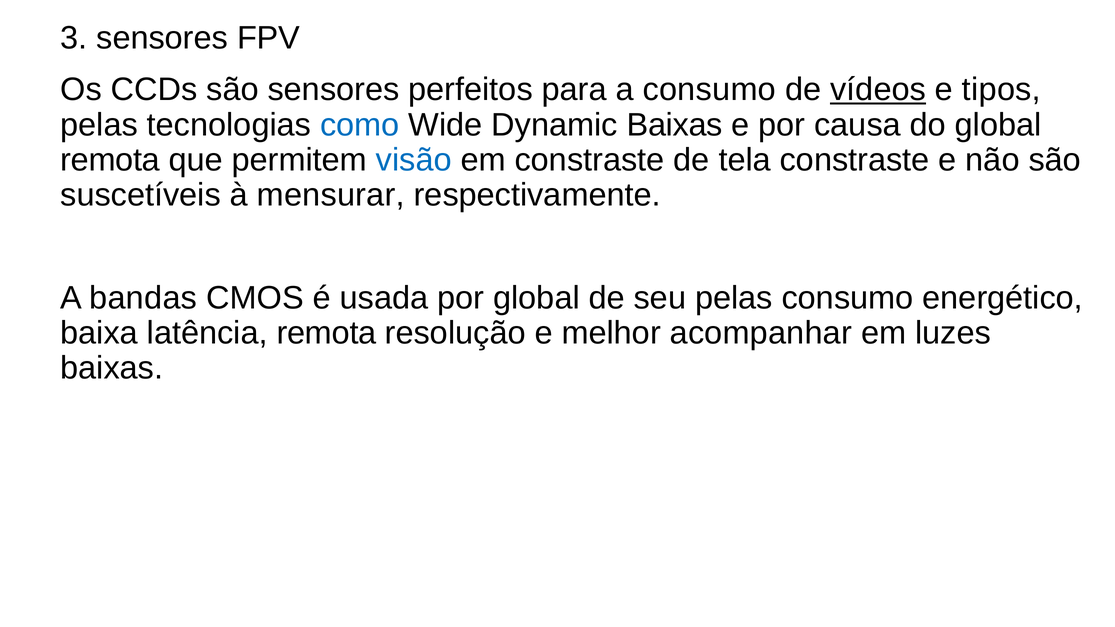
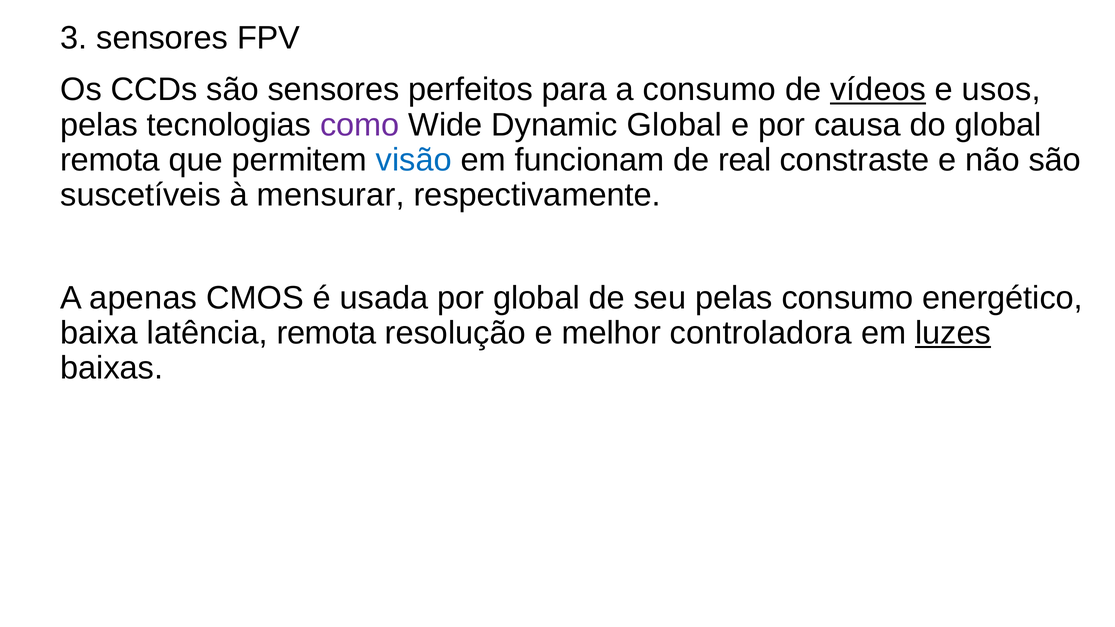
tipos: tipos -> usos
como colour: blue -> purple
Dynamic Baixas: Baixas -> Global
em constraste: constraste -> funcionam
tela: tela -> real
bandas: bandas -> apenas
acompanhar: acompanhar -> controladora
luzes underline: none -> present
